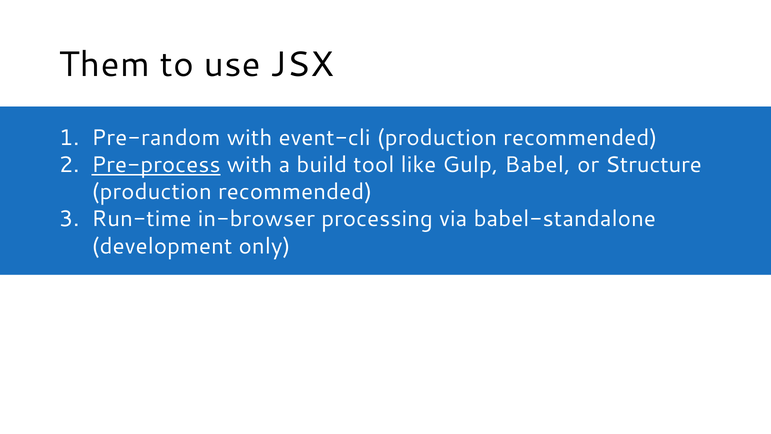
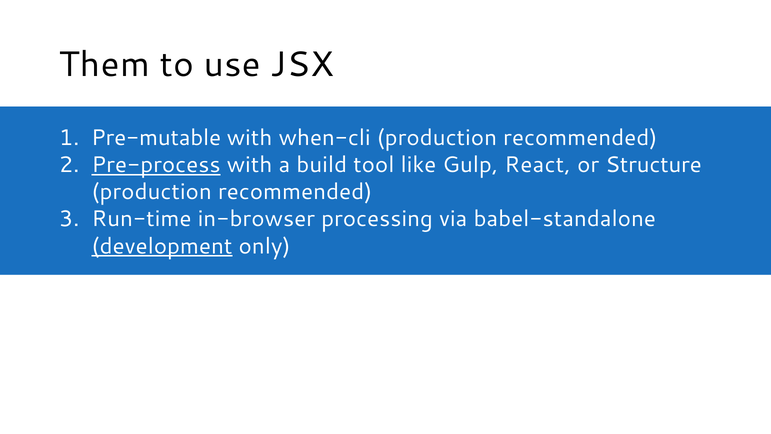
Pre-random: Pre-random -> Pre-mutable
event-cli: event-cli -> when-cli
Babel: Babel -> React
development underline: none -> present
